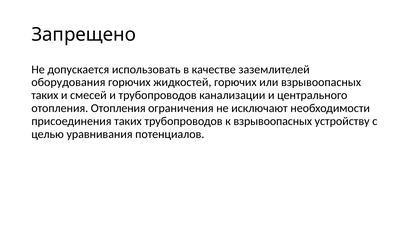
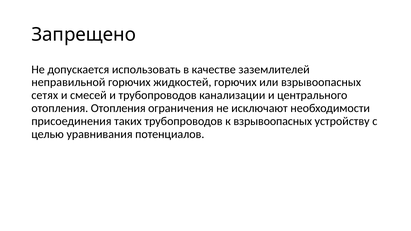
оборудования: оборудования -> неправильной
таких at (45, 95): таких -> сетях
